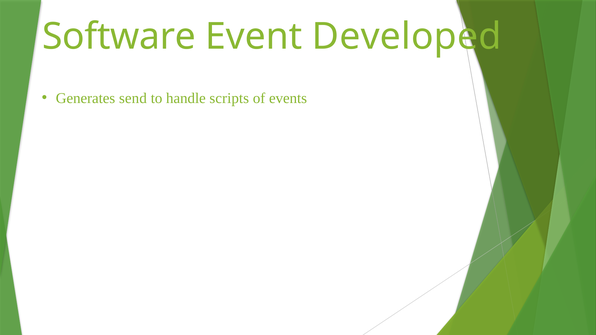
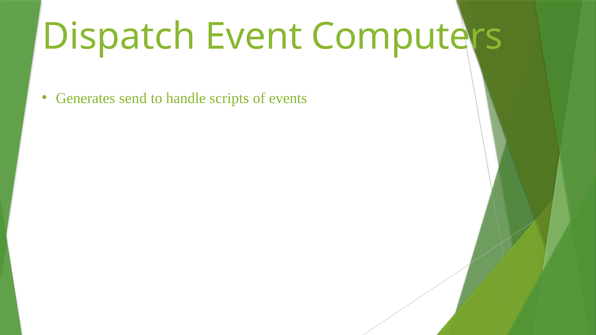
Software: Software -> Dispatch
Developed: Developed -> Computers
